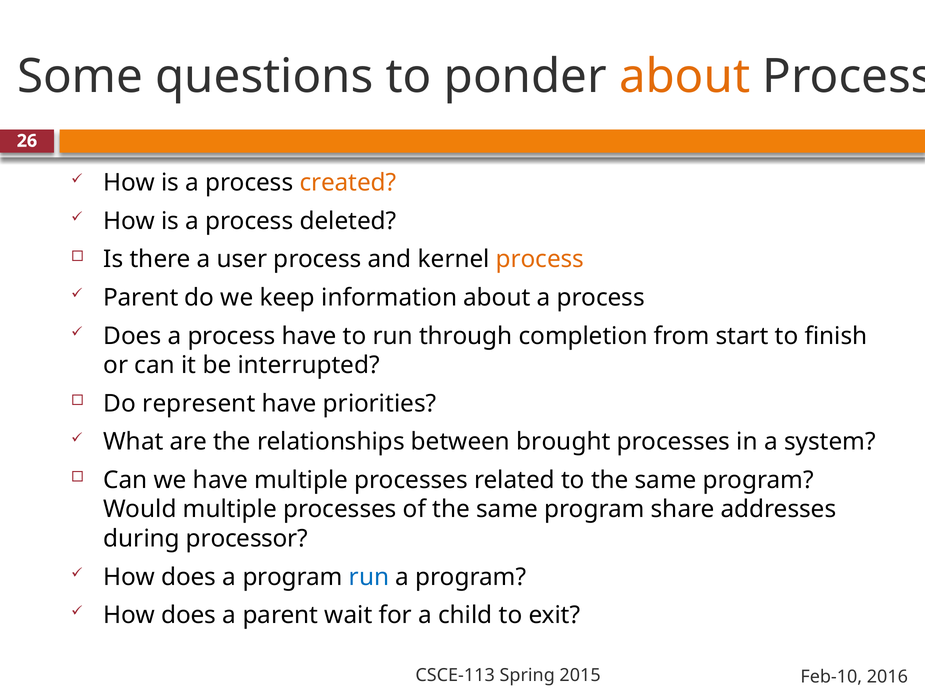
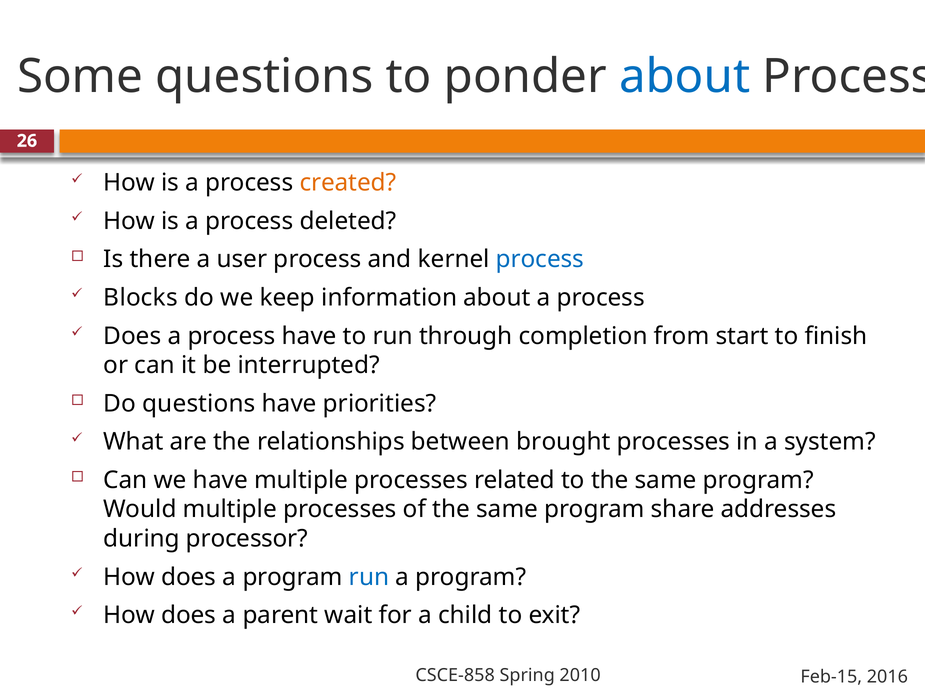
about at (685, 77) colour: orange -> blue
process at (540, 259) colour: orange -> blue
Parent at (141, 298): Parent -> Blocks
Do represent: represent -> questions
CSCE-113: CSCE-113 -> CSCE-858
2015: 2015 -> 2010
Feb-10: Feb-10 -> Feb-15
